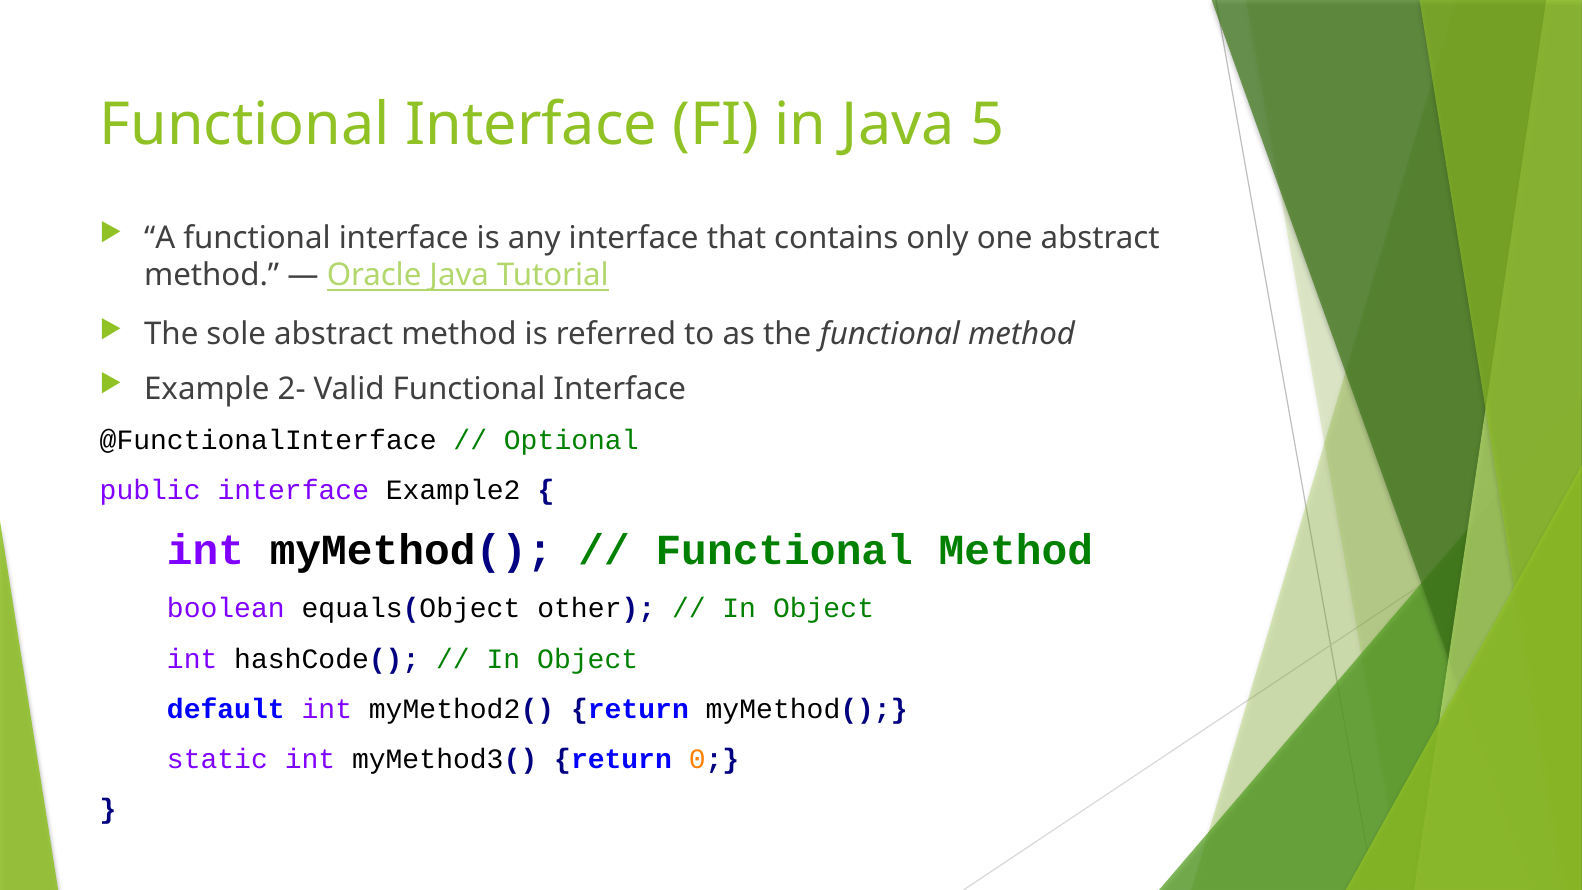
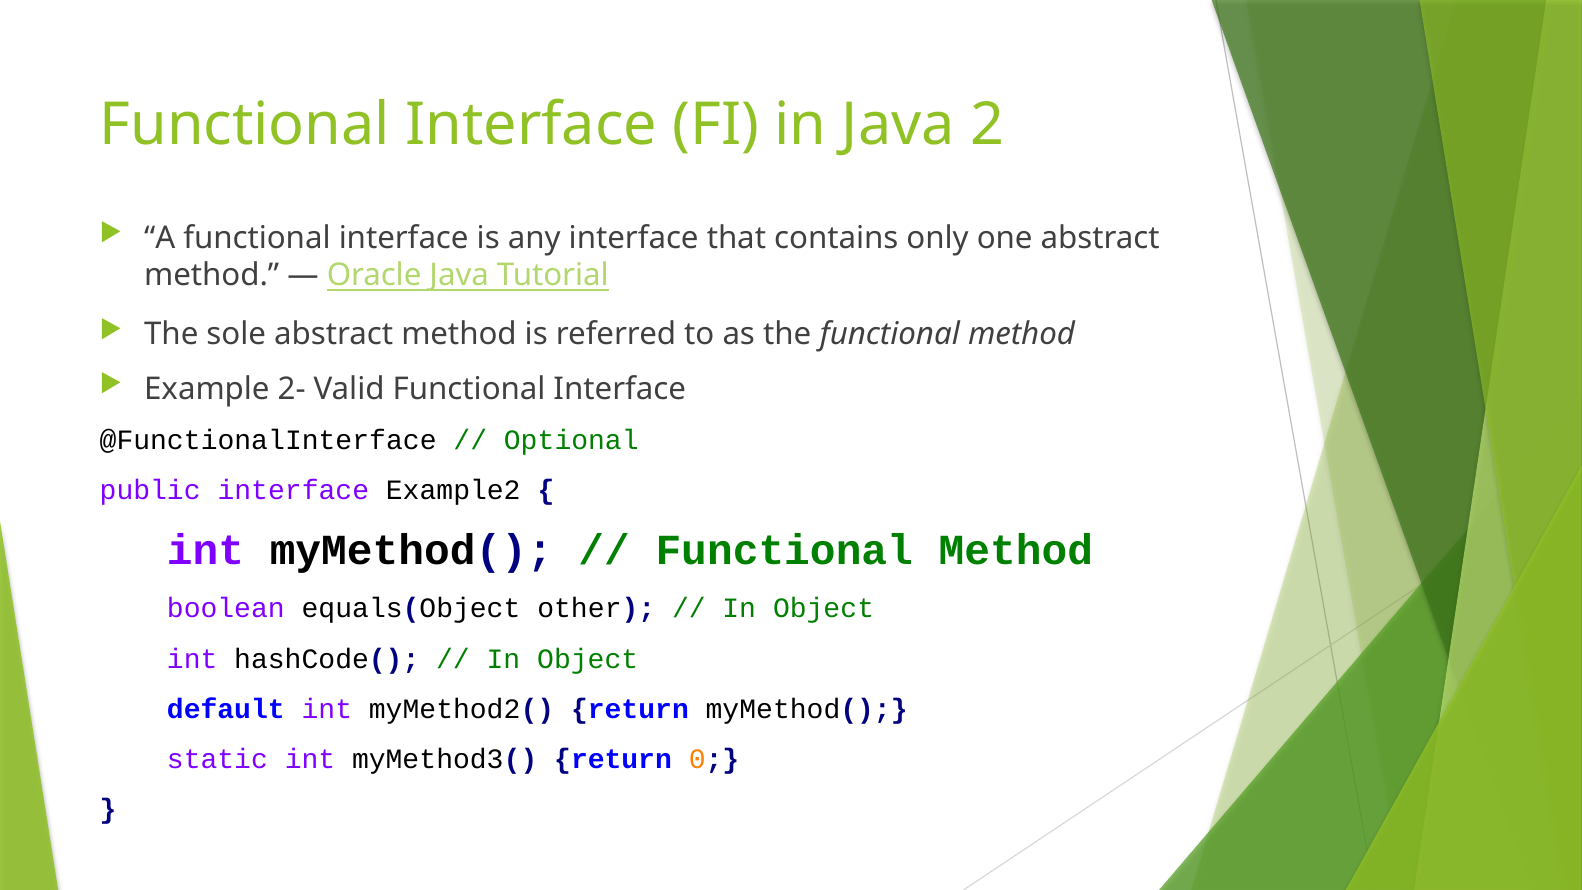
5: 5 -> 2
